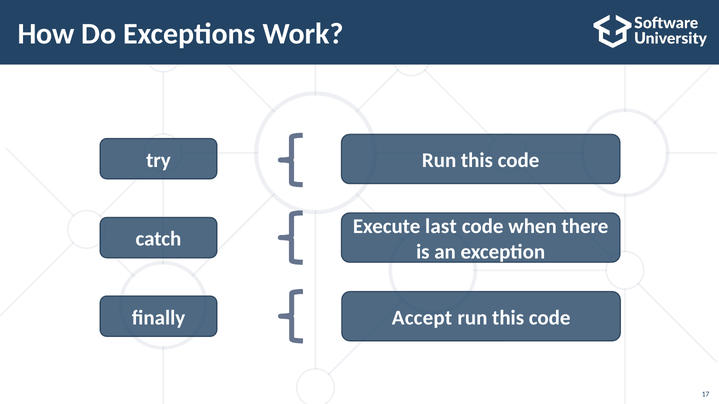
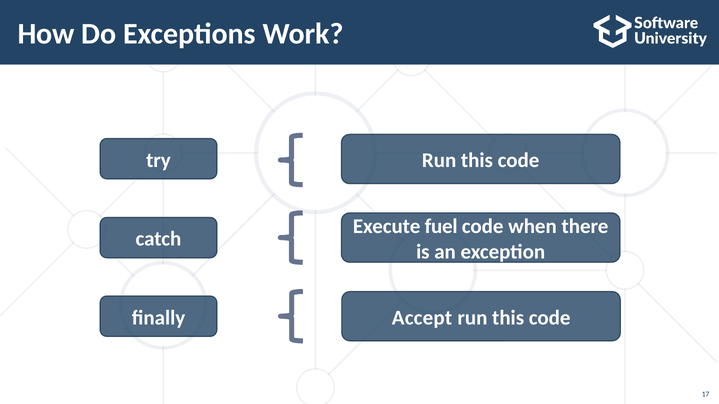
last: last -> fuel
